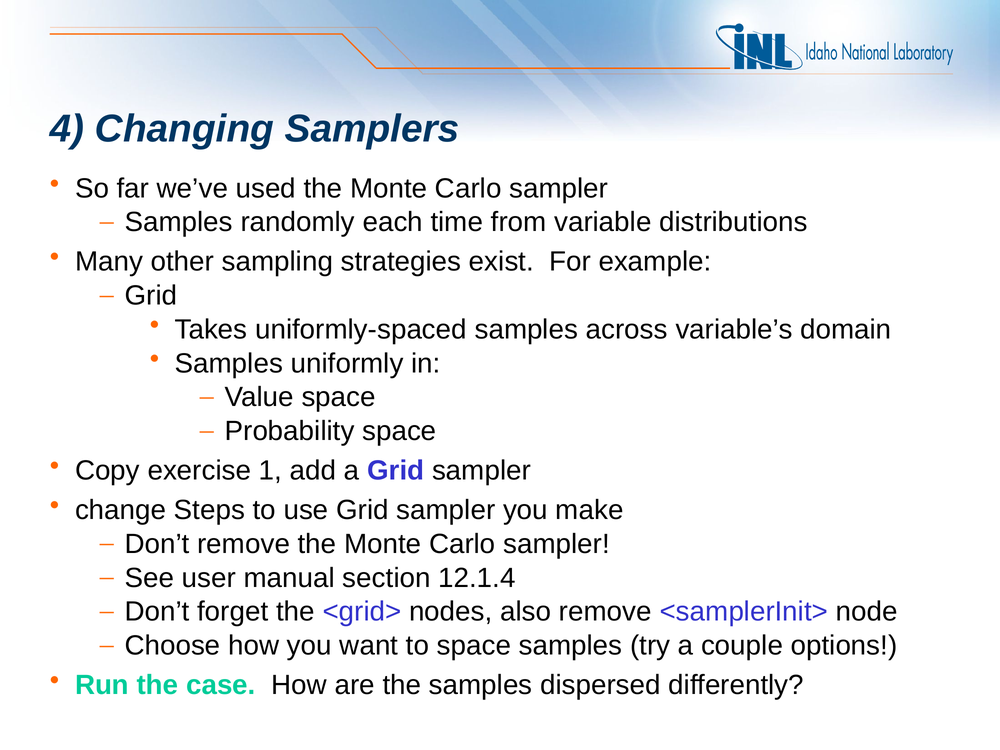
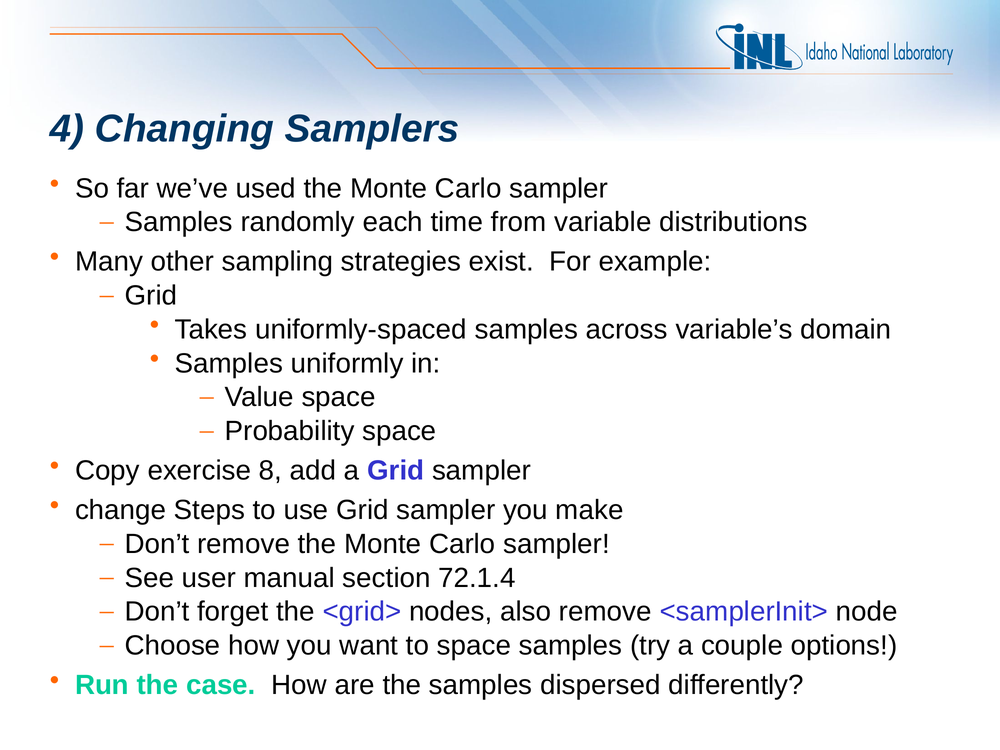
1: 1 -> 8
12.1.4: 12.1.4 -> 72.1.4
